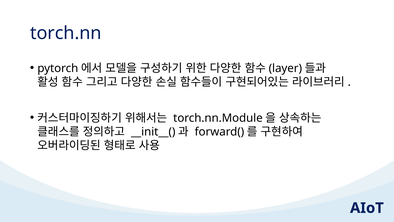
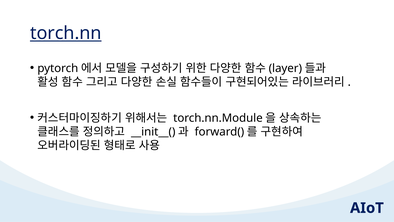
torch.nn underline: none -> present
